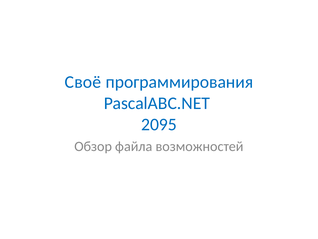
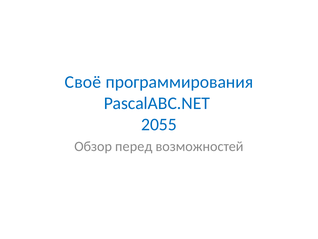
2095: 2095 -> 2055
файла: файла -> перед
